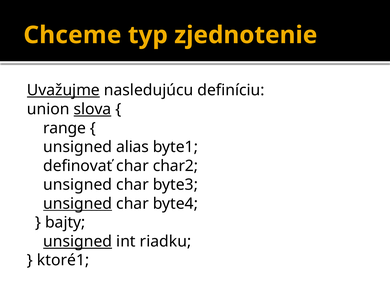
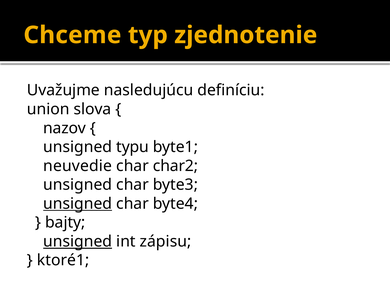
Uvažujme underline: present -> none
slova underline: present -> none
range: range -> nazov
alias: alias -> typu
definovať: definovať -> neuvedie
riadku: riadku -> zápisu
